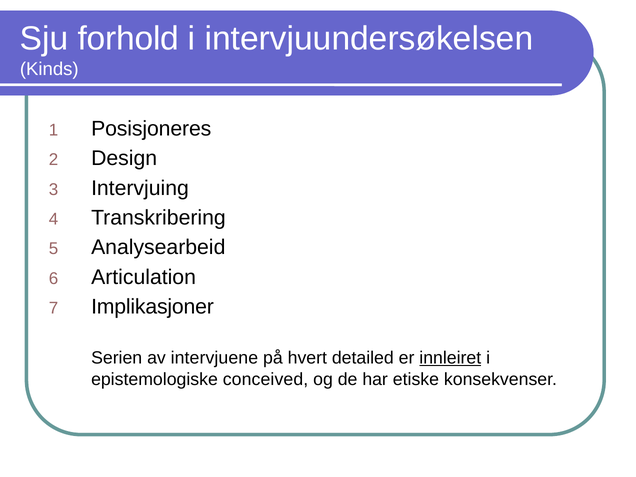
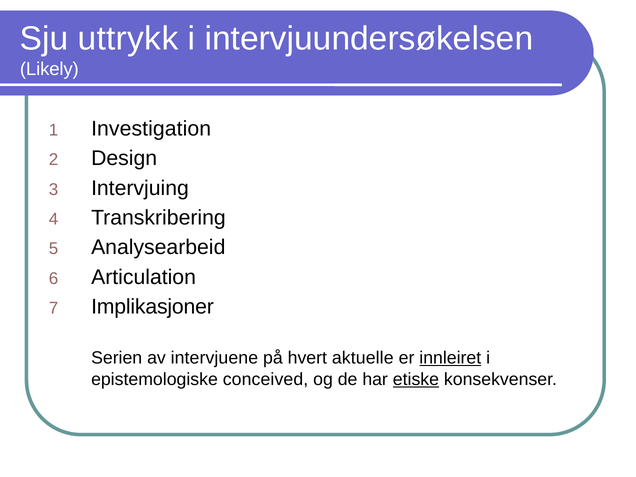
forhold: forhold -> uttrykk
Kinds: Kinds -> Likely
Posisjoneres: Posisjoneres -> Investigation
detailed: detailed -> aktuelle
etiske underline: none -> present
